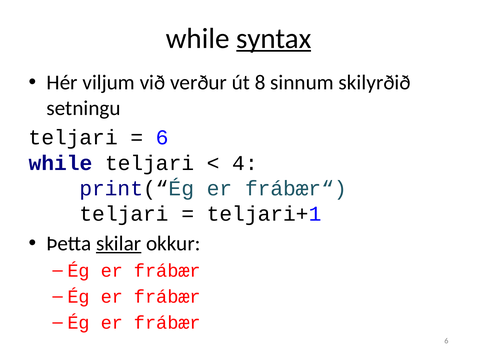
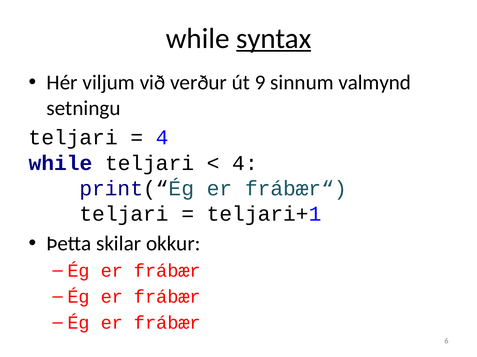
8: 8 -> 9
skilyrðið: skilyrðið -> valmynd
6 at (162, 138): 6 -> 4
skilar underline: present -> none
